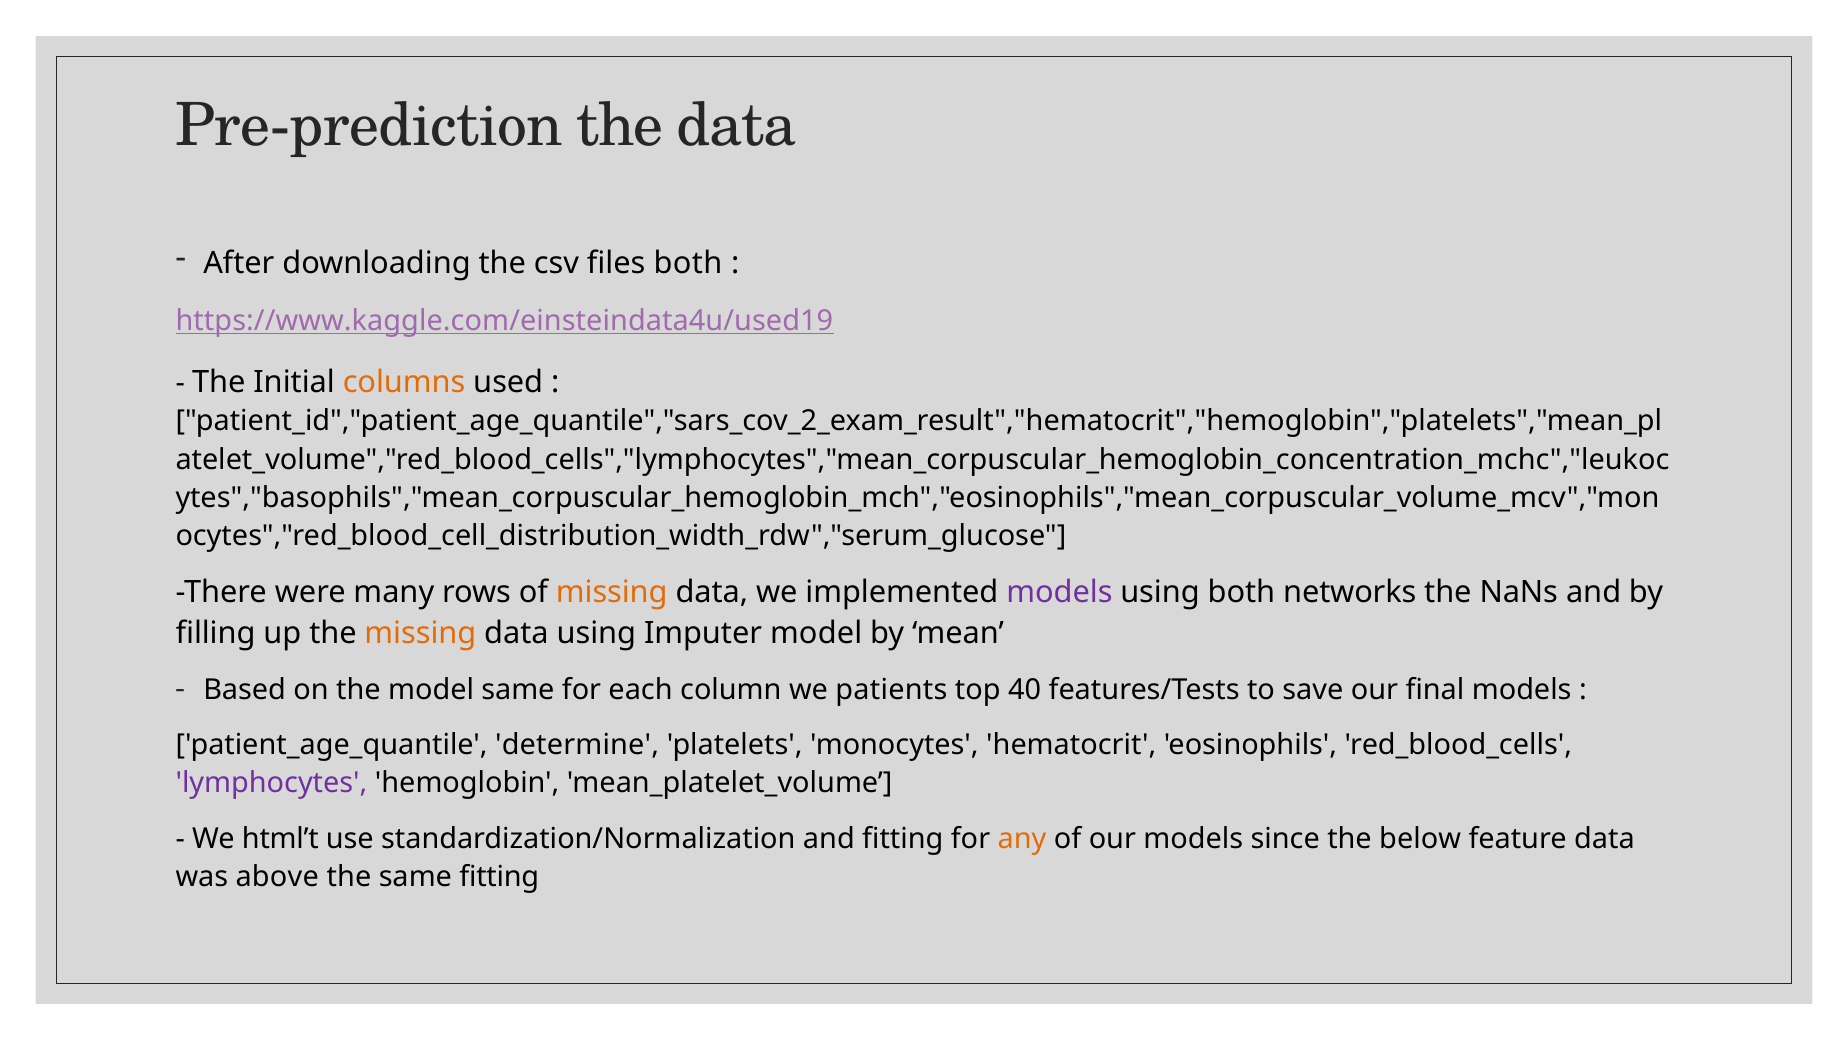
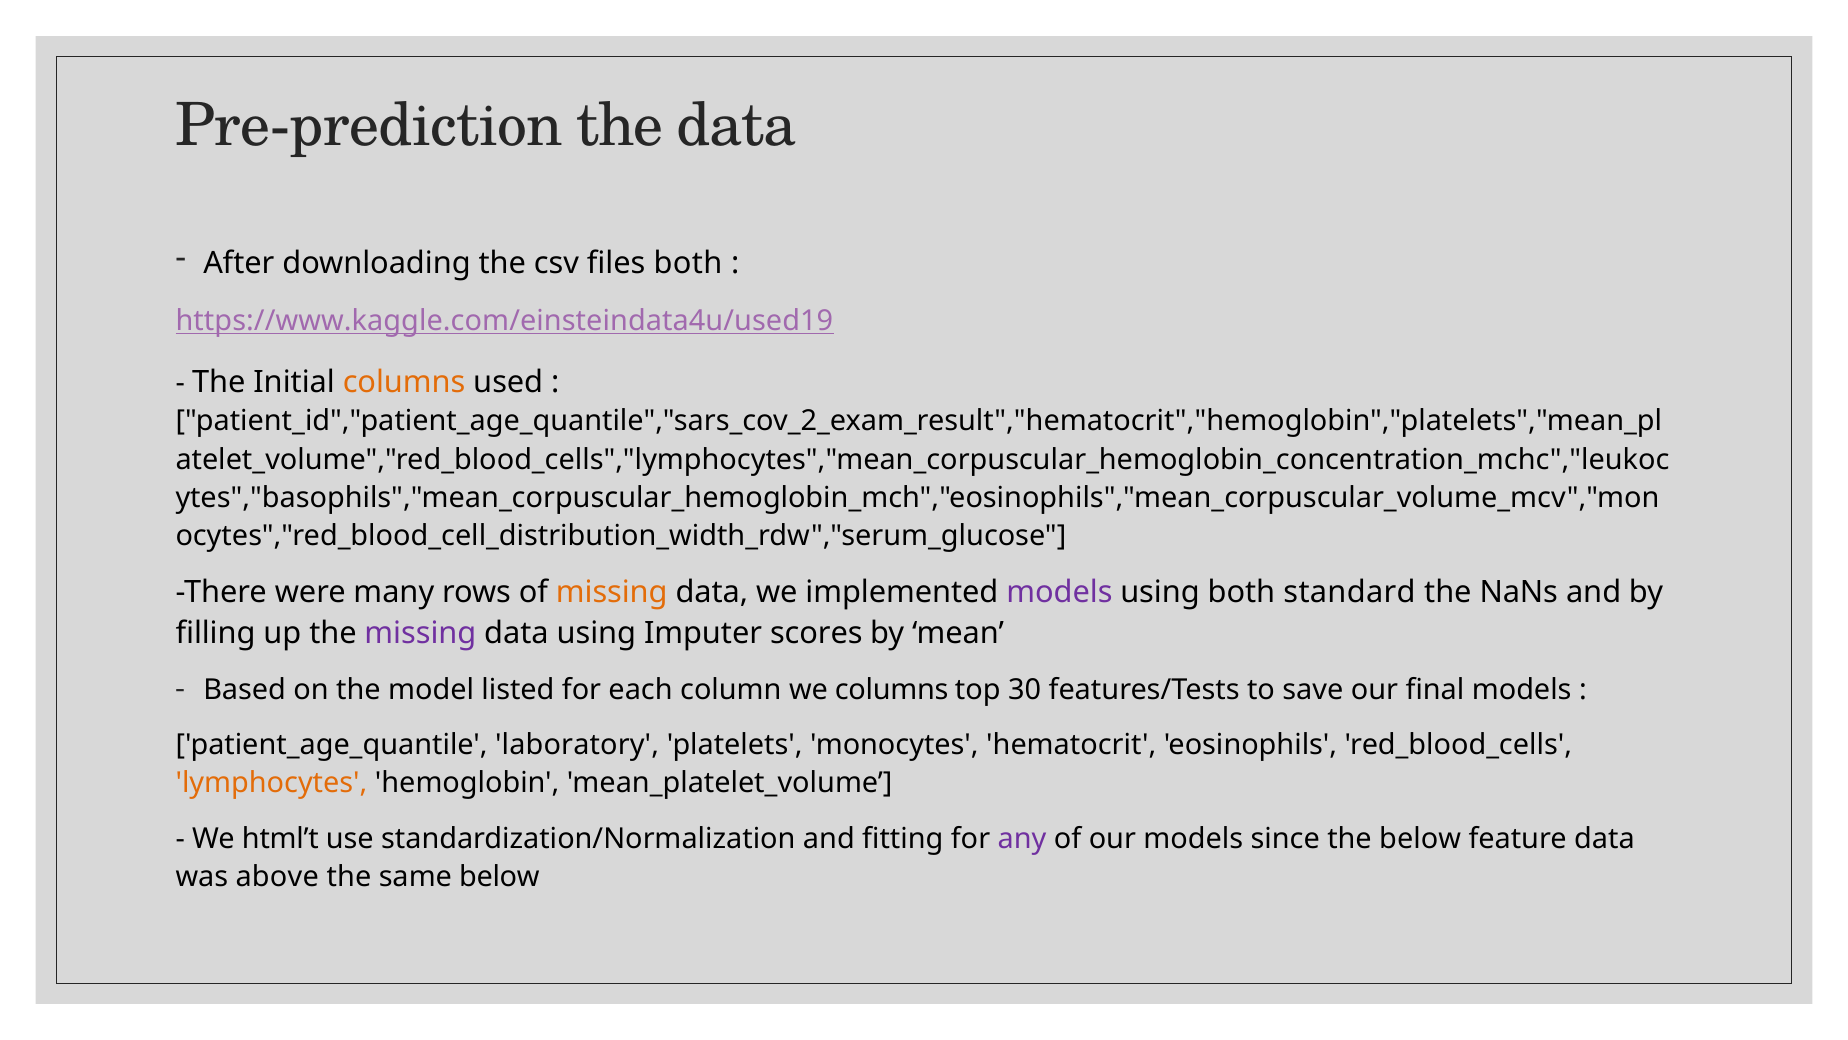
networks: networks -> standard
missing at (420, 633) colour: orange -> purple
Imputer model: model -> scores
model same: same -> listed
we patients: patients -> columns
40: 40 -> 30
determine: determine -> laboratory
lymphocytes colour: purple -> orange
any colour: orange -> purple
same fitting: fitting -> below
